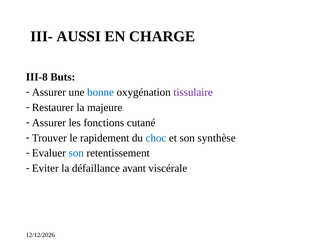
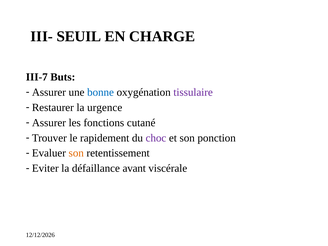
AUSSI: AUSSI -> SEUIL
III-8: III-8 -> III-7
majeure: majeure -> urgence
choc colour: blue -> purple
synthèse: synthèse -> ponction
son at (76, 153) colour: blue -> orange
